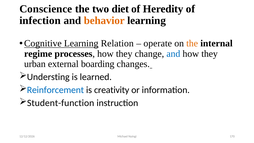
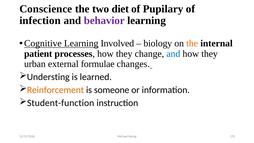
Heredity: Heredity -> Pupilary
behavior colour: orange -> purple
Relation: Relation -> Involved
operate: operate -> biology
regime: regime -> patient
boarding: boarding -> formulae
Reinforcement colour: blue -> orange
creativity: creativity -> someone
